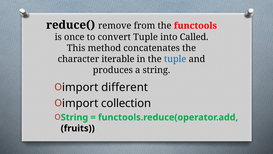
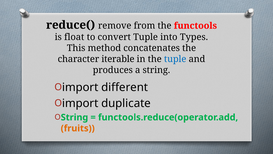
once: once -> float
Called: Called -> Types
collection: collection -> duplicate
fruits colour: black -> orange
